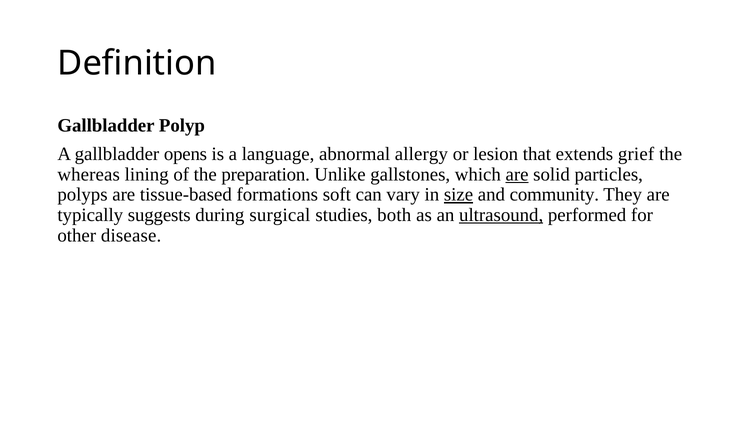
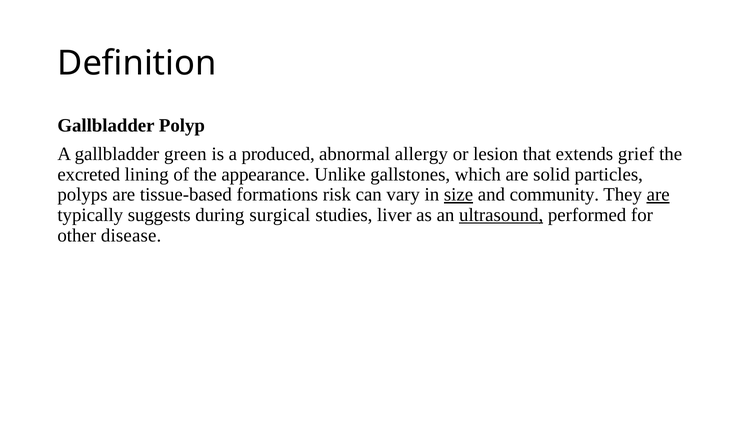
opens: opens -> green
language: language -> produced
whereas: whereas -> excreted
preparation: preparation -> appearance
are at (517, 174) underline: present -> none
soft: soft -> risk
are at (658, 194) underline: none -> present
both: both -> liver
